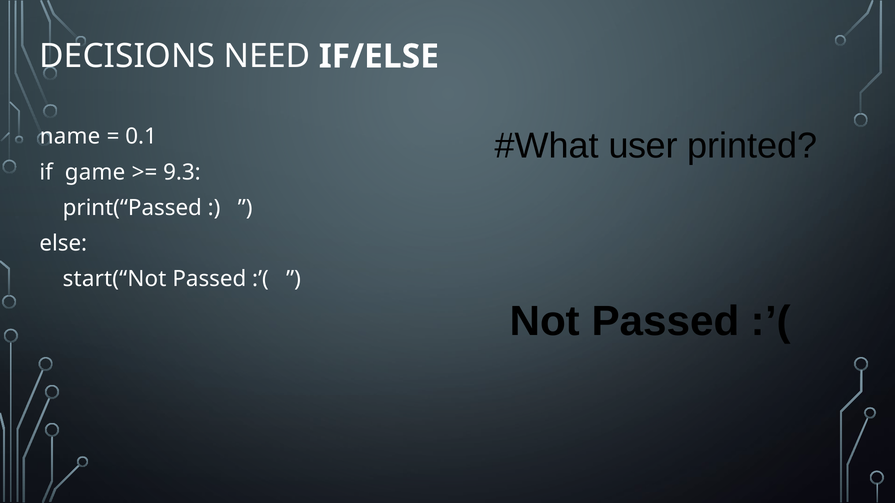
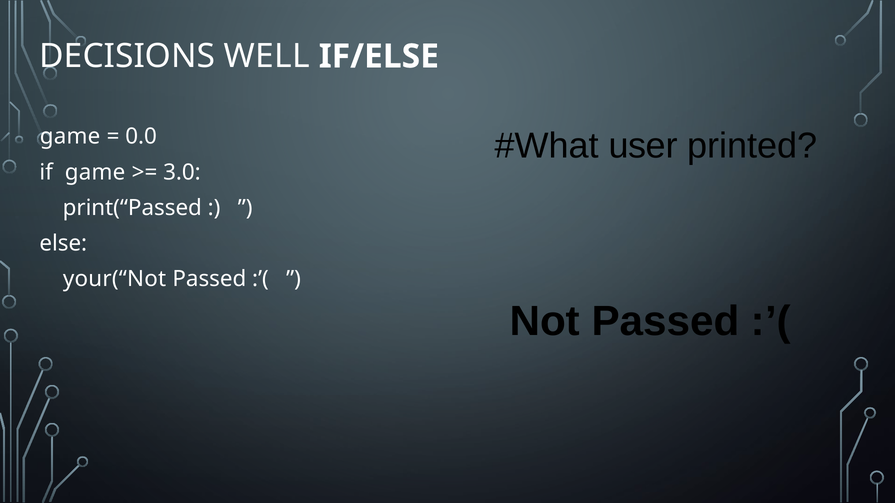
NEED: NEED -> WELL
name at (70, 137): name -> game
0.1: 0.1 -> 0.0
9.3: 9.3 -> 3.0
start(“Not: start(“Not -> your(“Not
